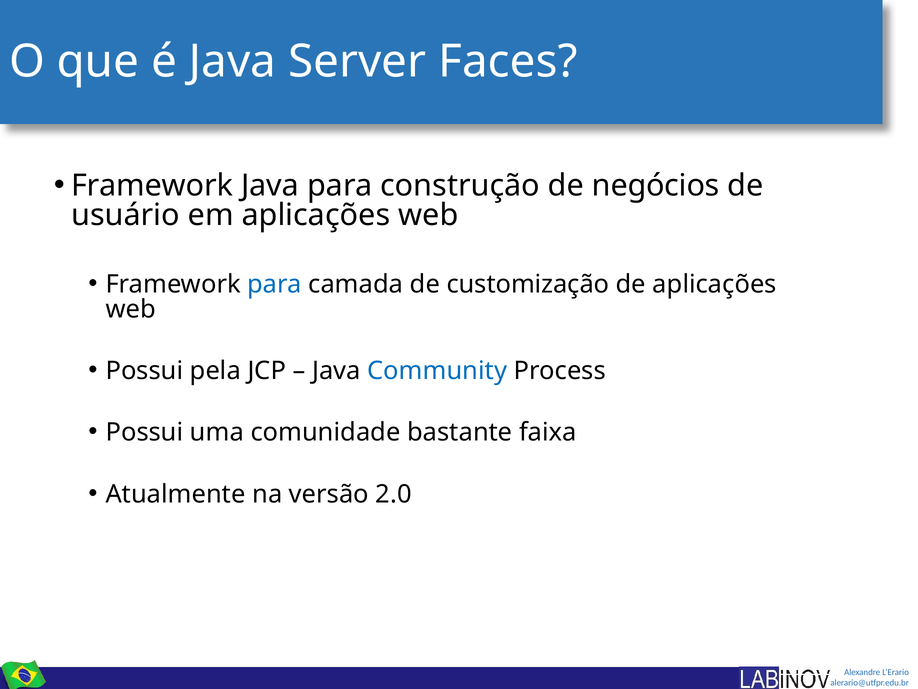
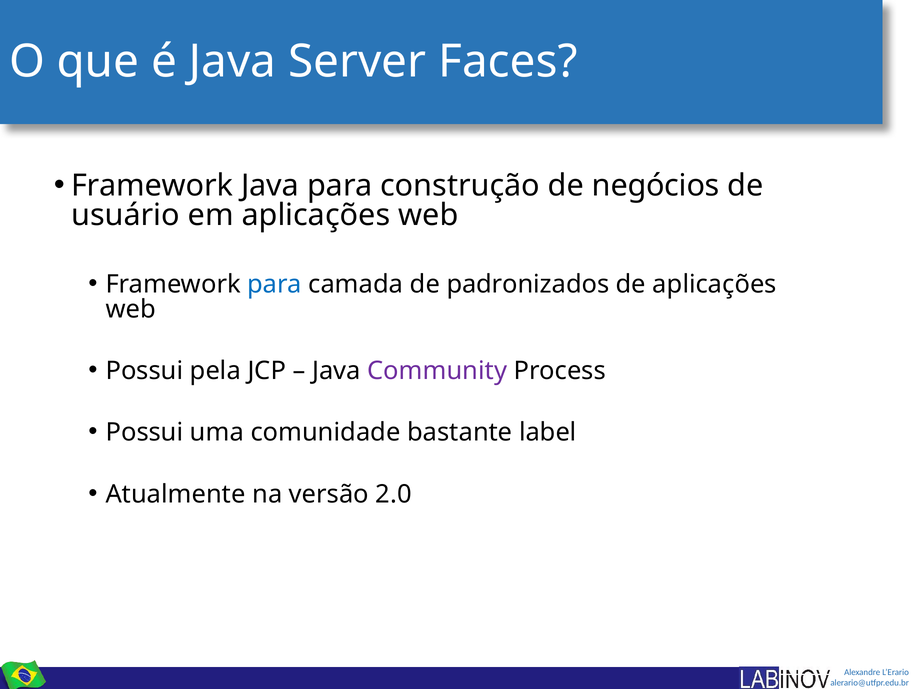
customização: customização -> padronizados
Community colour: blue -> purple
faixa: faixa -> label
